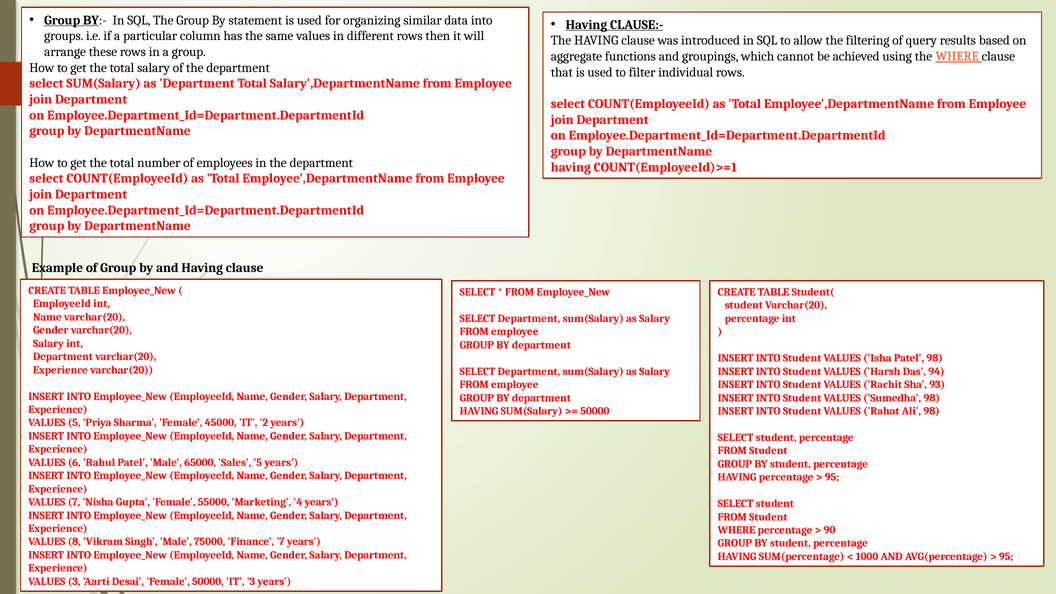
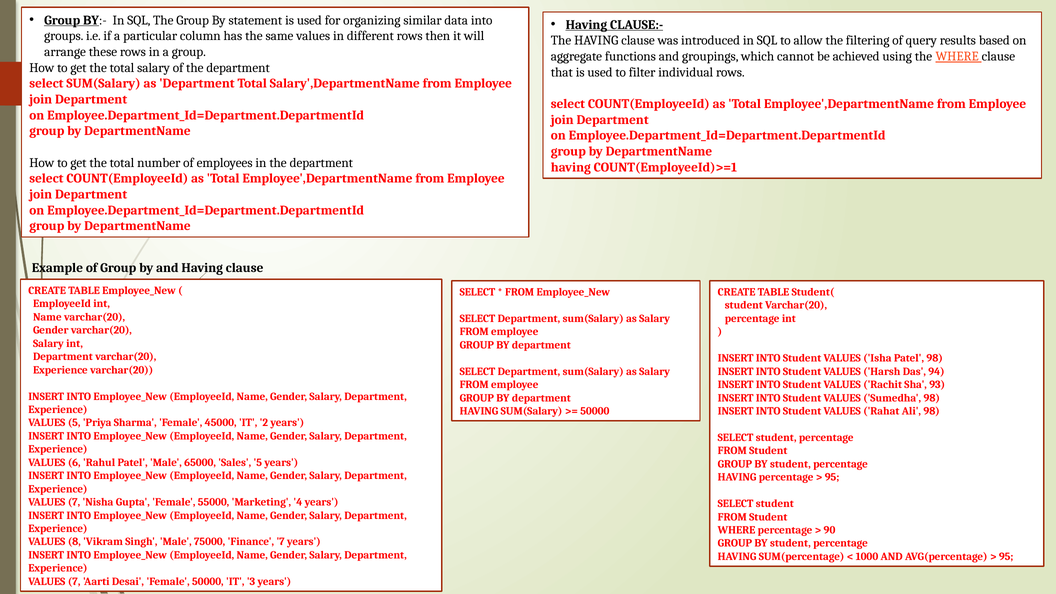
3 at (74, 581): 3 -> 7
